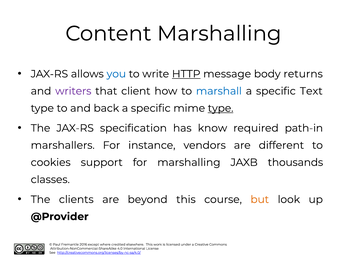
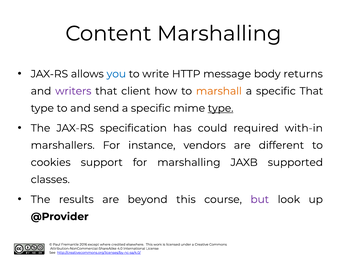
HTTP underline: present -> none
marshall colour: blue -> orange
specific Text: Text -> That
back: back -> send
know: know -> could
path-in: path-in -> with-in
thousands: thousands -> supported
clients: clients -> results
but colour: orange -> purple
